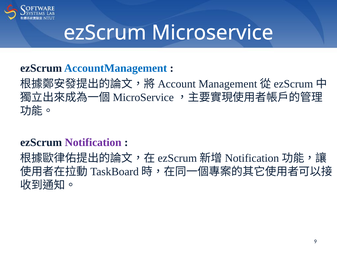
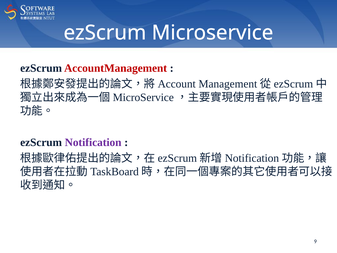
AccountManagement colour: blue -> red
